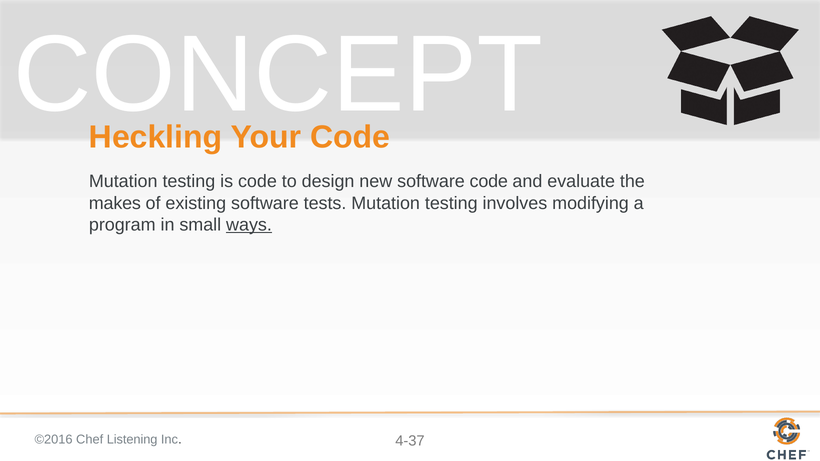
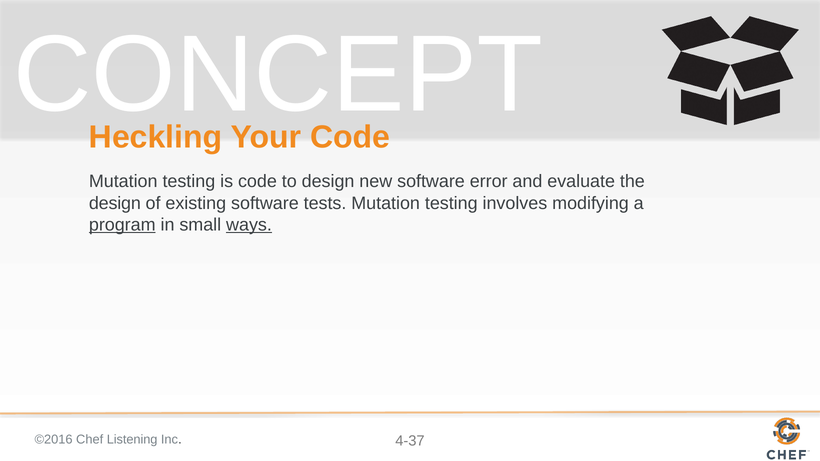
software code: code -> error
makes at (115, 203): makes -> design
program underline: none -> present
